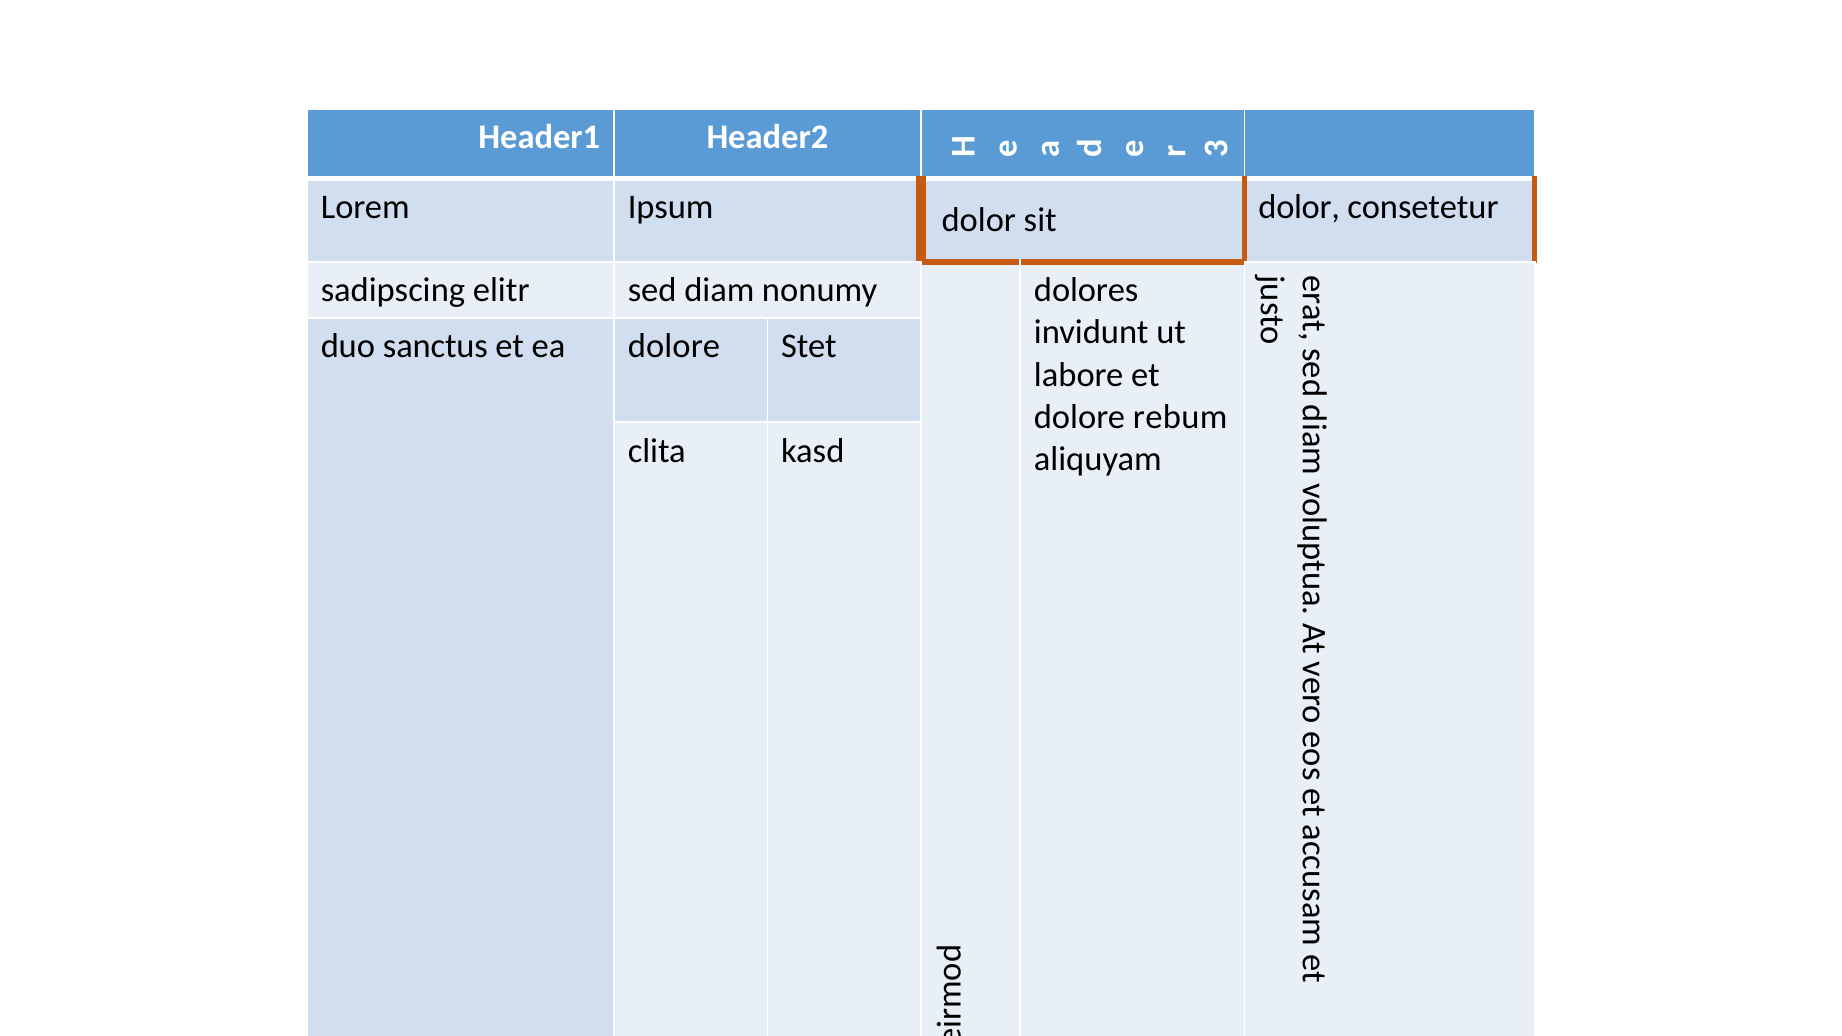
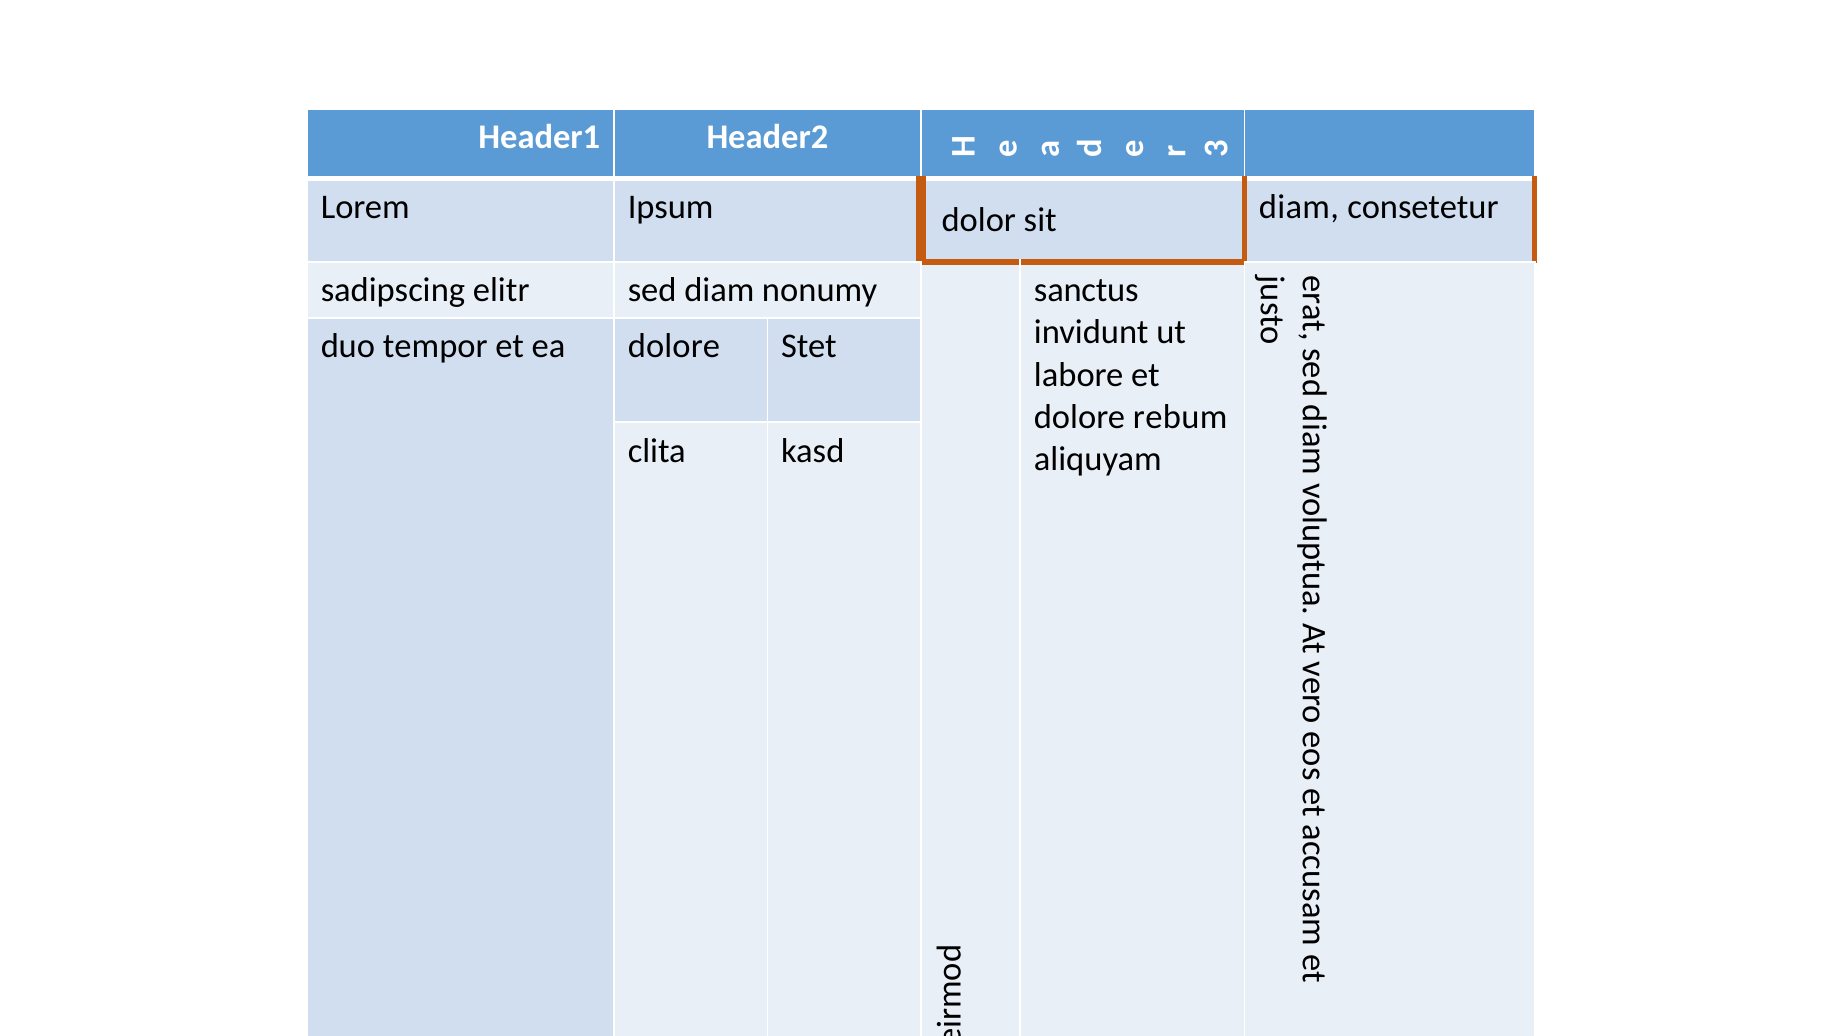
sit dolor: dolor -> diam
dolores at (1086, 290): dolores -> sanctus
duo sanctus: sanctus -> tempor
